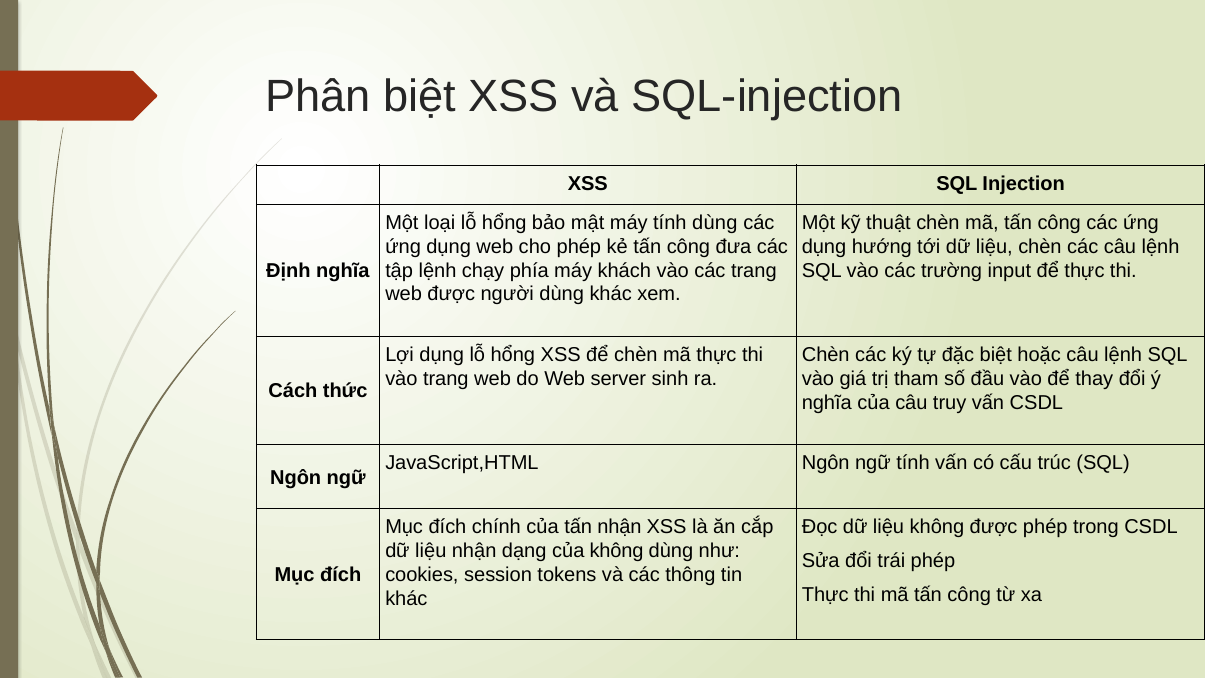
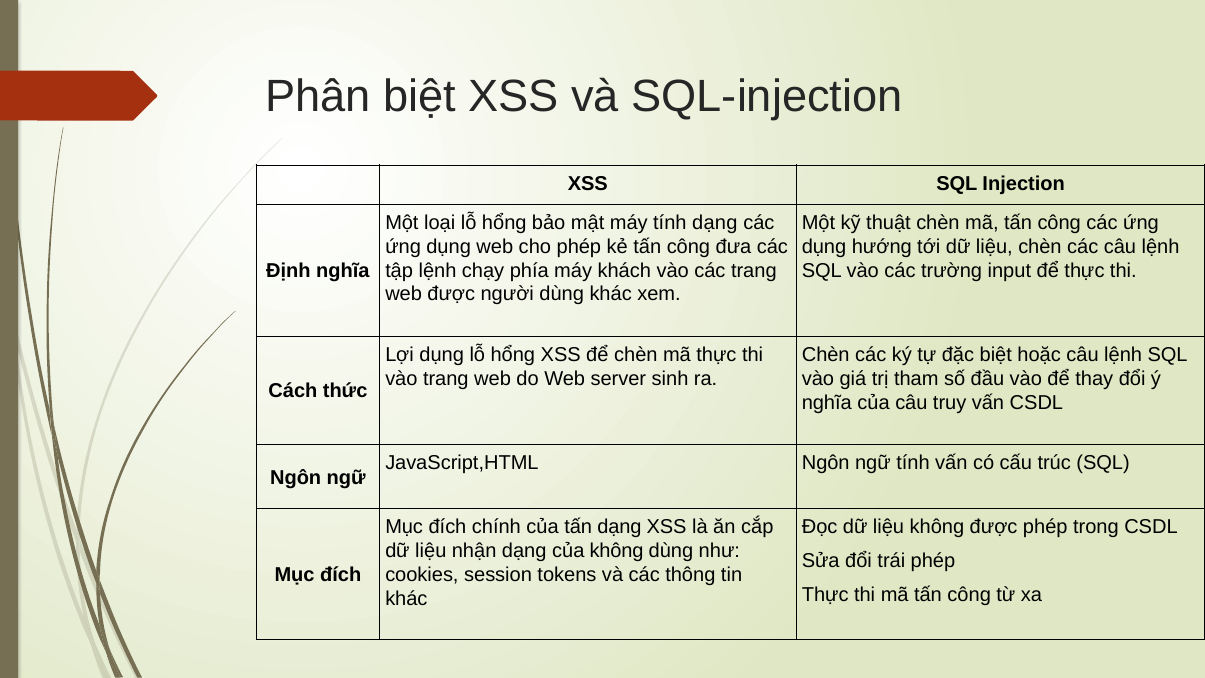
tính dùng: dùng -> dạng
tấn nhận: nhận -> dạng
